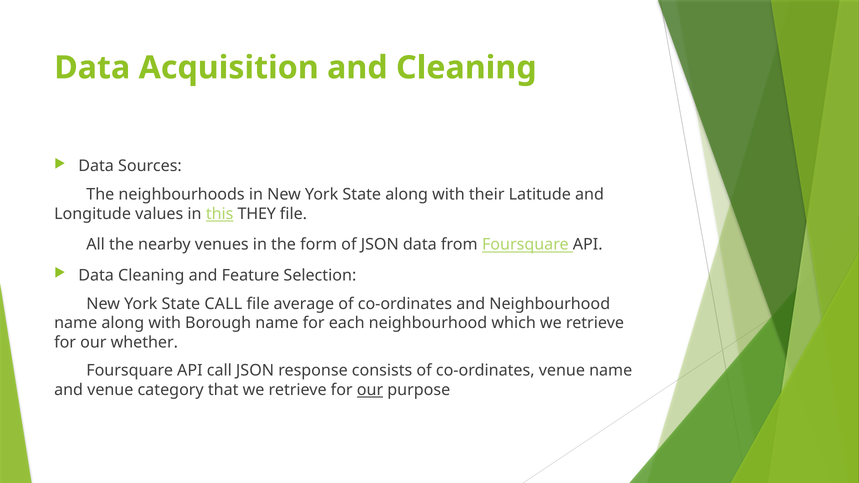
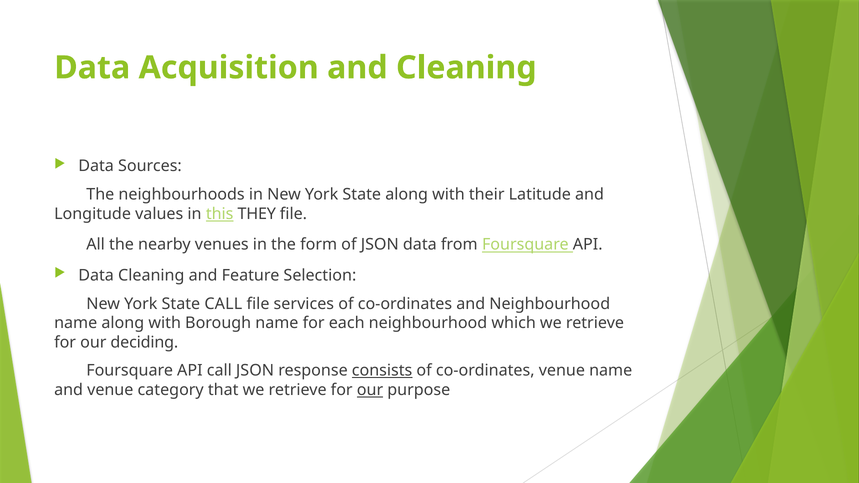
average: average -> services
whether: whether -> deciding
consists underline: none -> present
